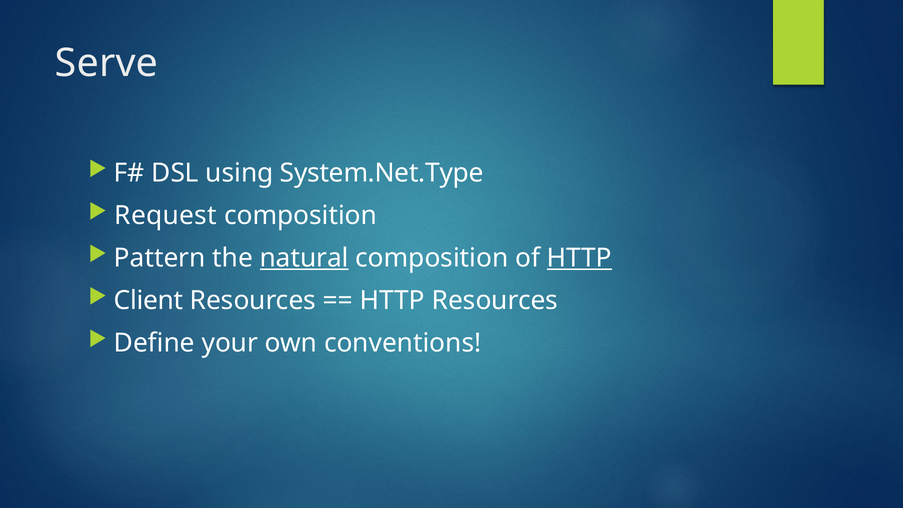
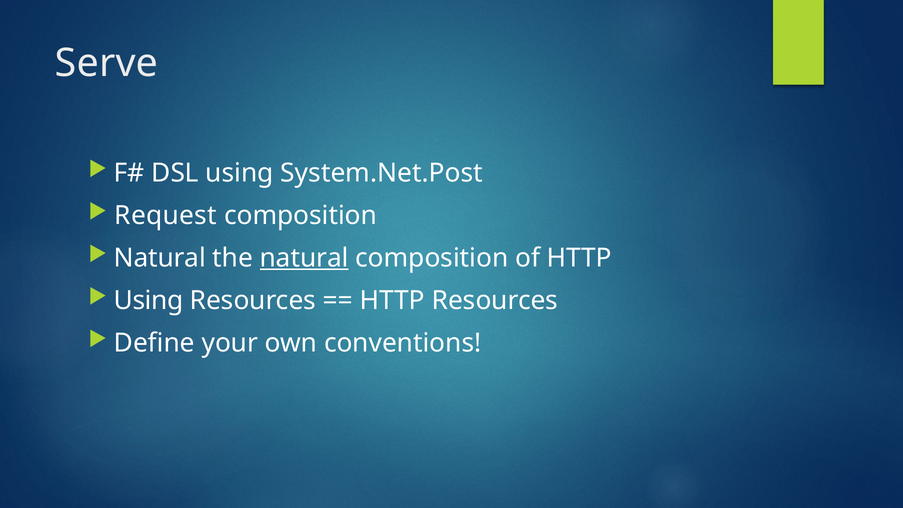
System.Net.Type: System.Net.Type -> System.Net.Post
Pattern at (160, 258): Pattern -> Natural
HTTP at (579, 258) underline: present -> none
Client at (149, 300): Client -> Using
